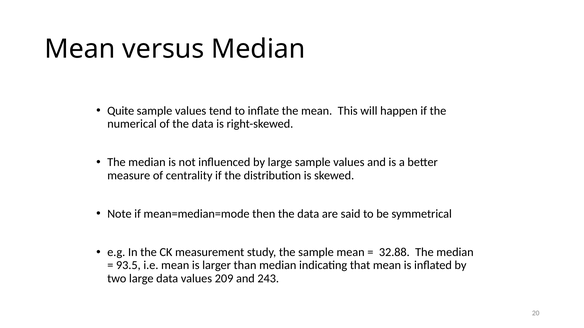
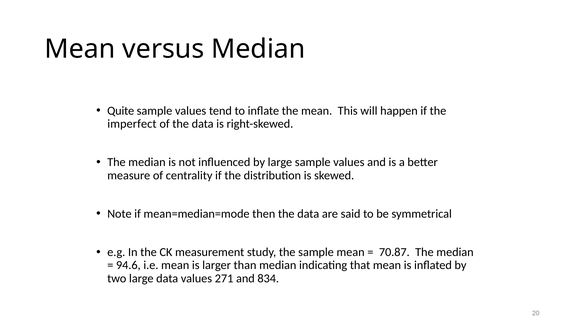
numerical: numerical -> imperfect
32.88: 32.88 -> 70.87
93.5: 93.5 -> 94.6
209: 209 -> 271
243: 243 -> 834
